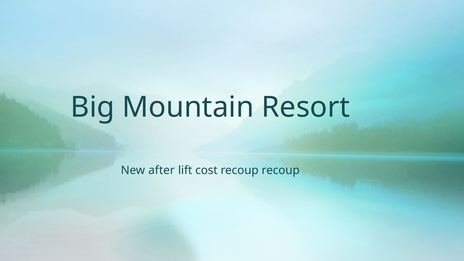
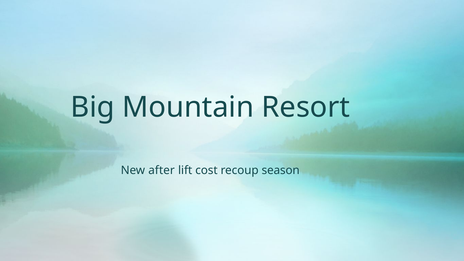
recoup recoup: recoup -> season
